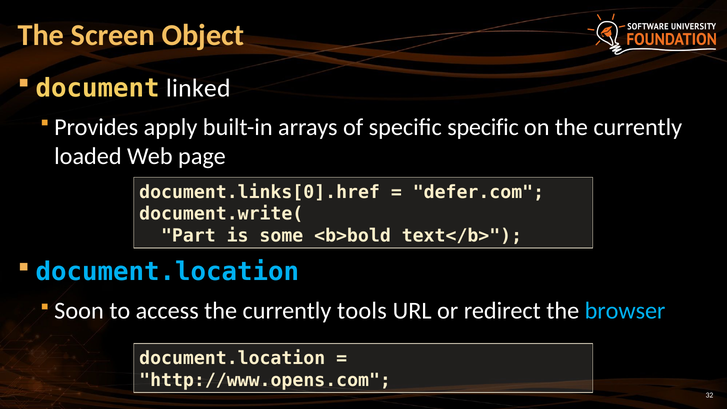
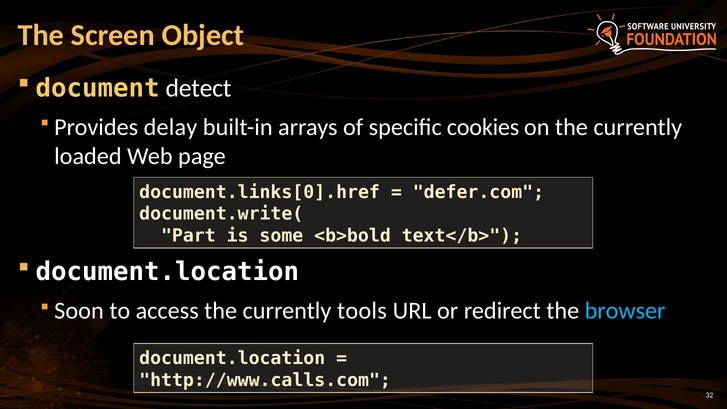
linked: linked -> detect
apply: apply -> delay
specific specific: specific -> cookies
document.location at (168, 272) colour: light blue -> white
http://www.opens.com: http://www.opens.com -> http://www.calls.com
